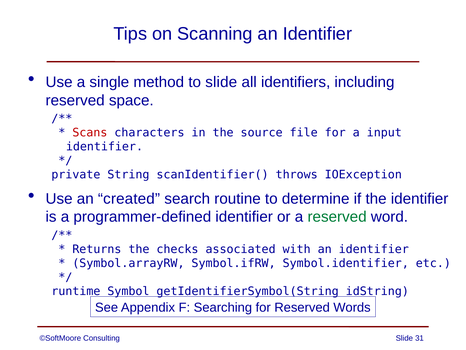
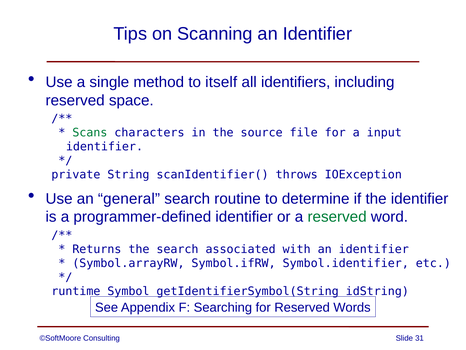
to slide: slide -> itself
Scans colour: red -> green
created: created -> general
the checks: checks -> search
